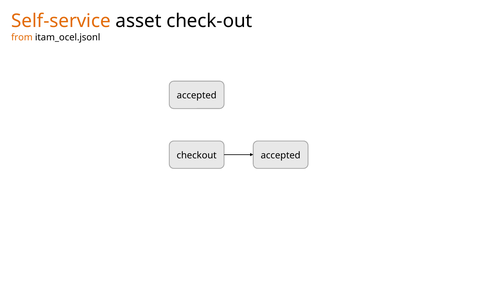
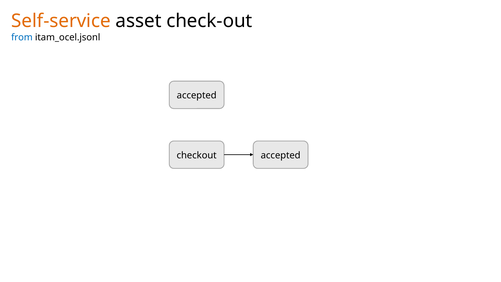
from colour: orange -> blue
